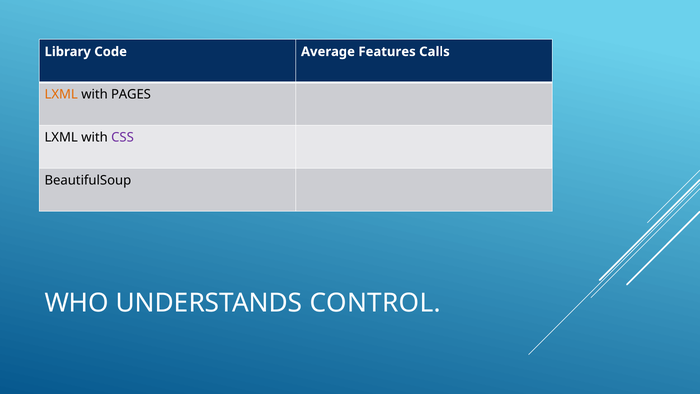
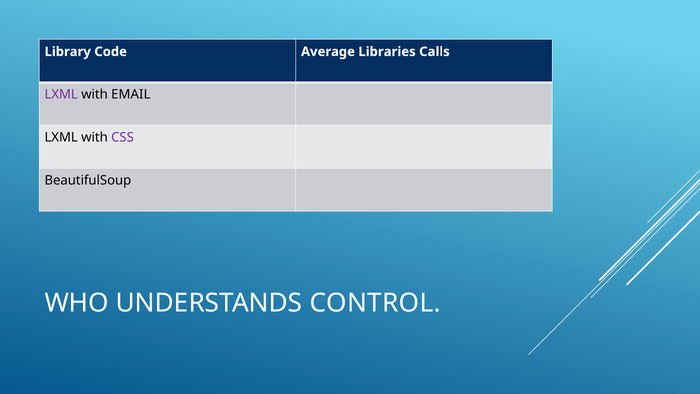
Features: Features -> Libraries
LXML at (61, 95) colour: orange -> purple
PAGES: PAGES -> EMAIL
